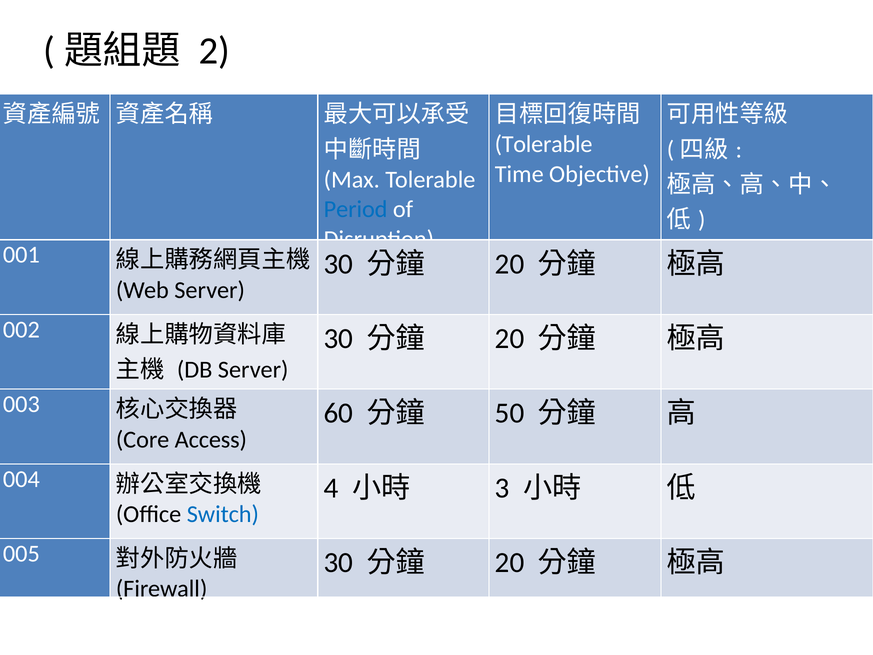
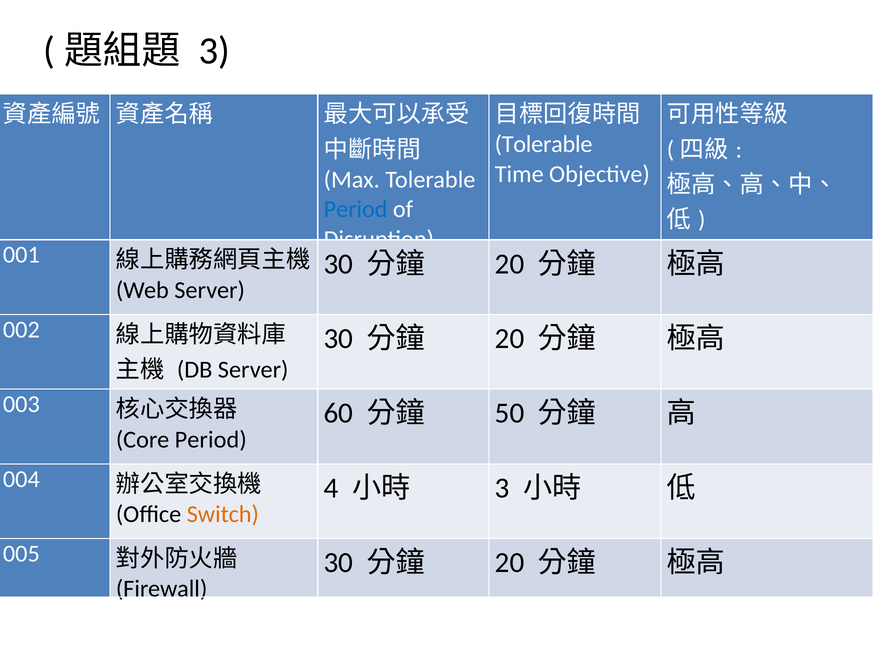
2 at (214, 51): 2 -> 3
Core Access: Access -> Period
Switch colour: blue -> orange
